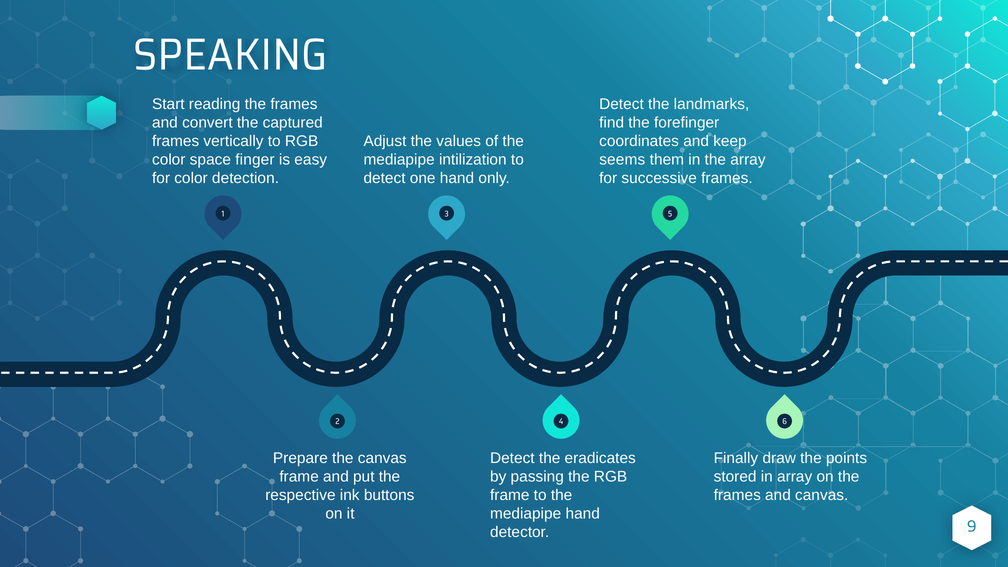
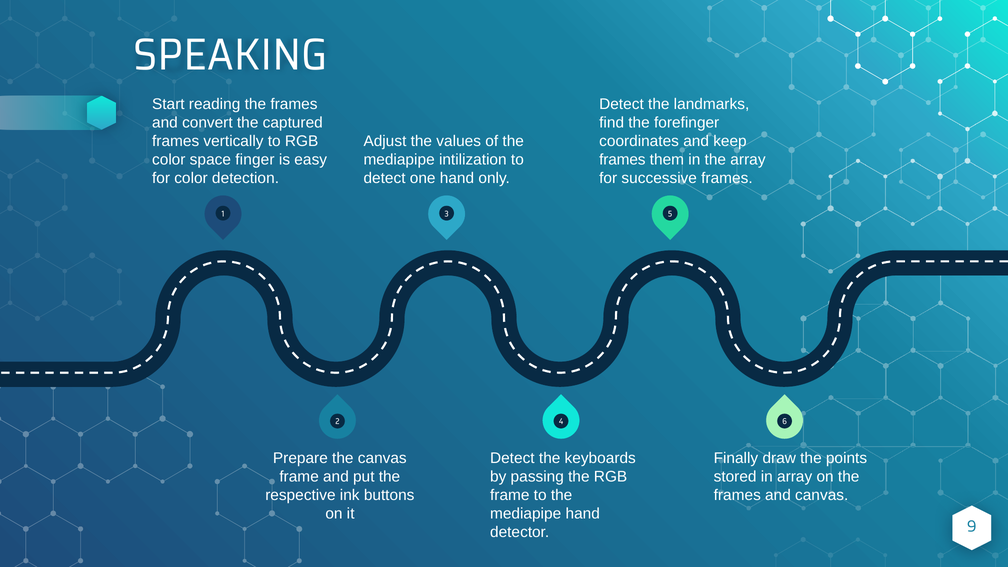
seems at (622, 160): seems -> frames
eradicates: eradicates -> keyboards
